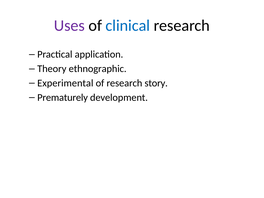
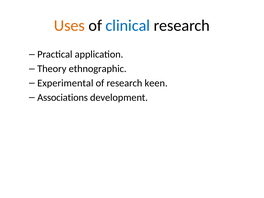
Uses colour: purple -> orange
story: story -> keen
Prematurely: Prematurely -> Associations
